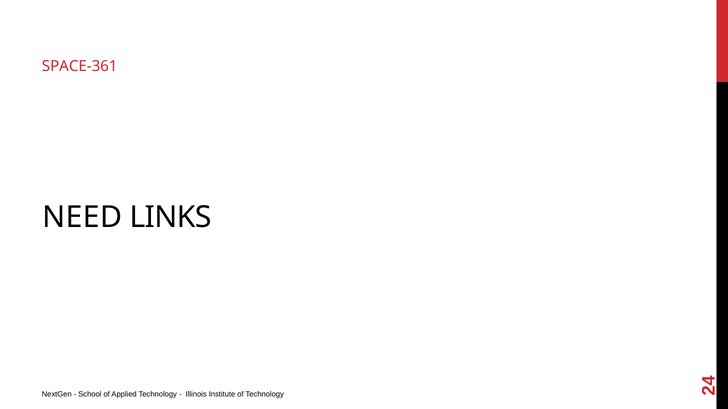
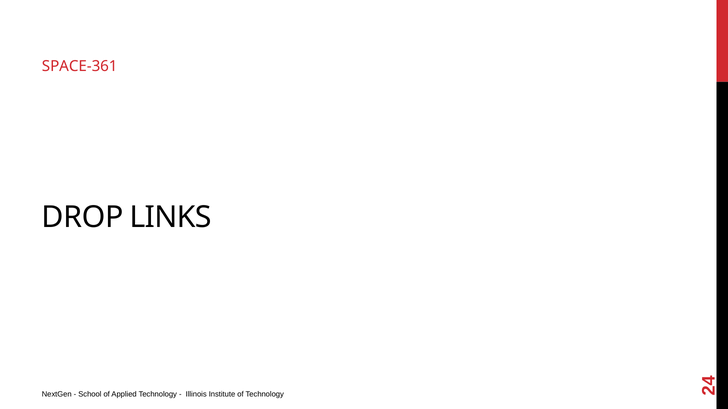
NEED: NEED -> DROP
